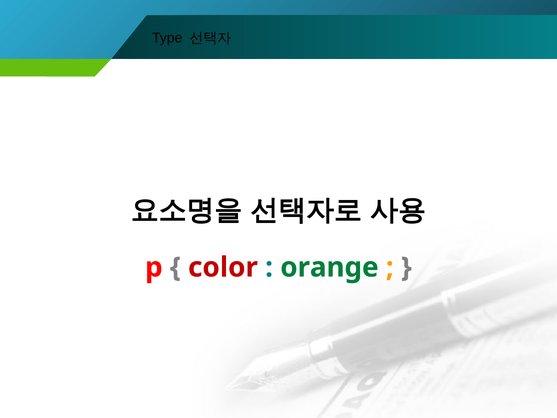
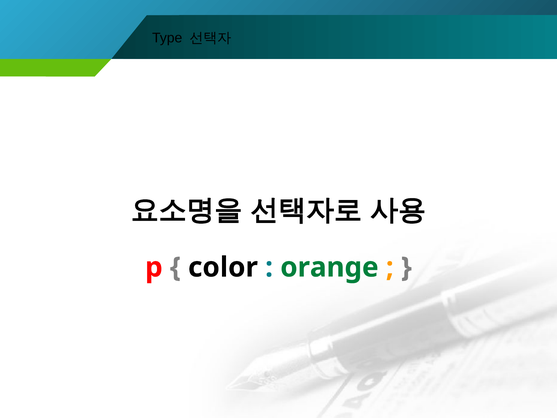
color colour: red -> black
